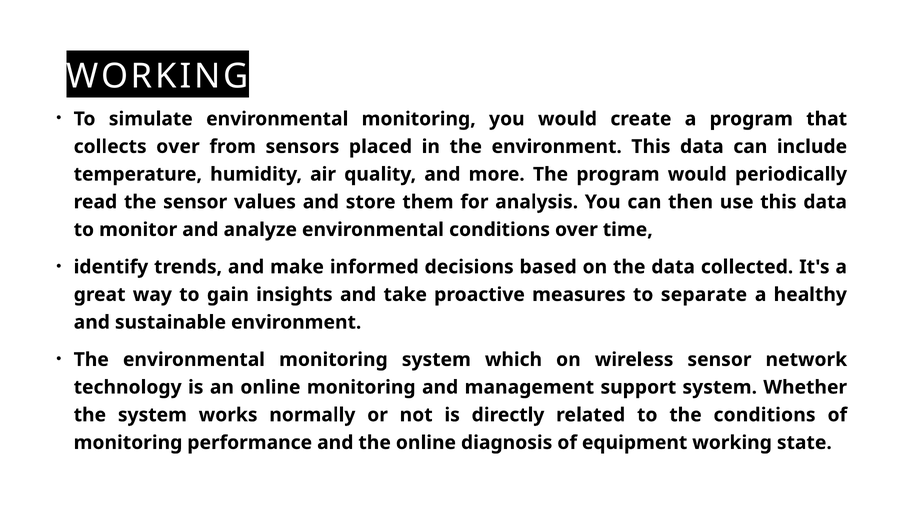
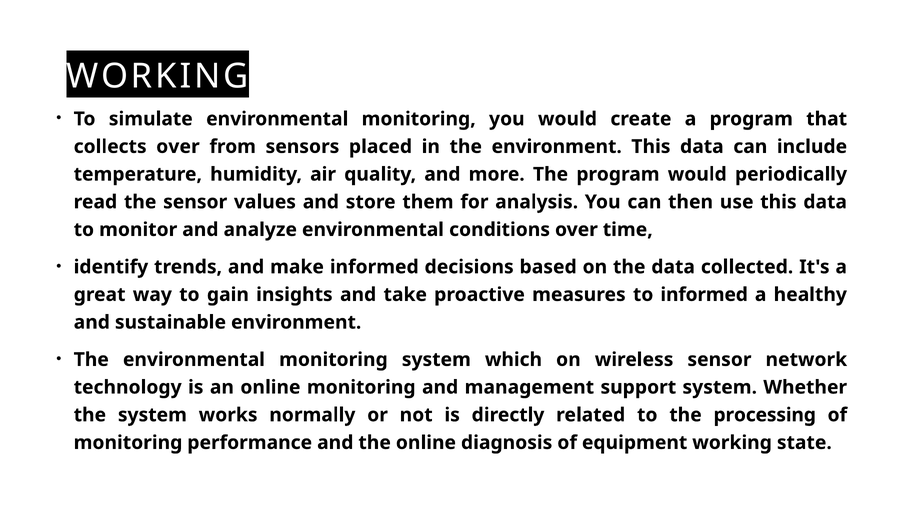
to separate: separate -> informed
the conditions: conditions -> processing
